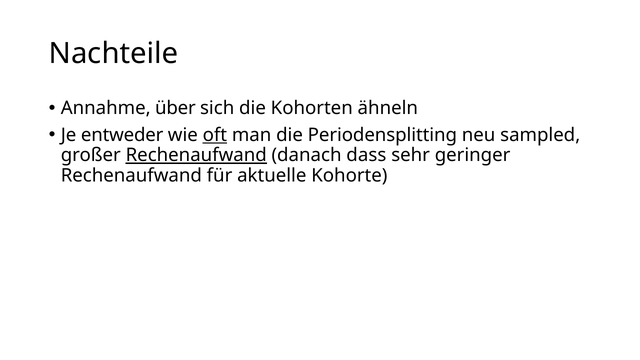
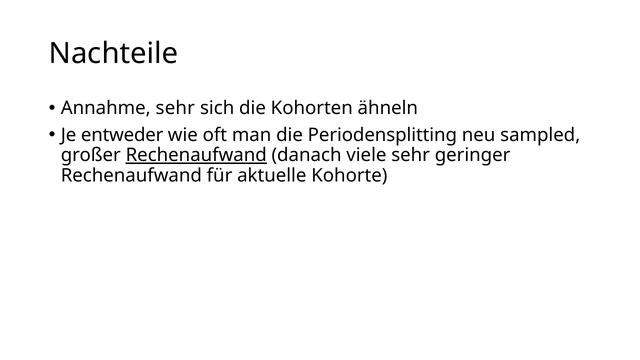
Annahme über: über -> sehr
oft underline: present -> none
dass: dass -> viele
